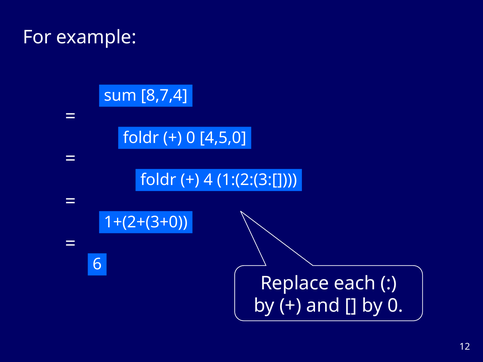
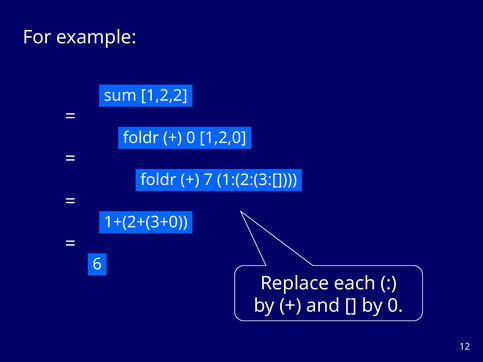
8,7,4: 8,7,4 -> 1,2,2
4,5,0: 4,5,0 -> 1,2,0
4: 4 -> 7
